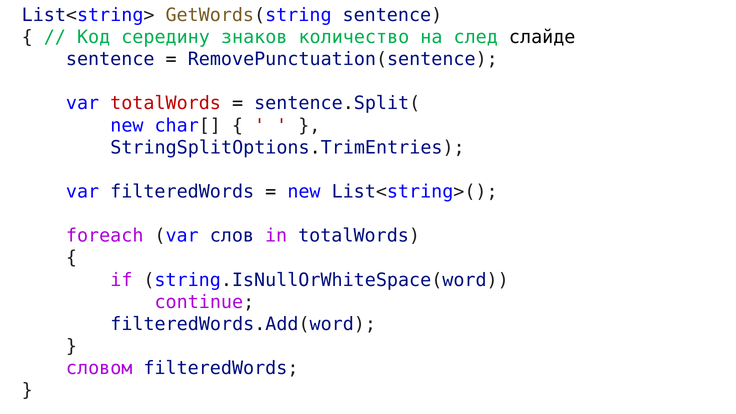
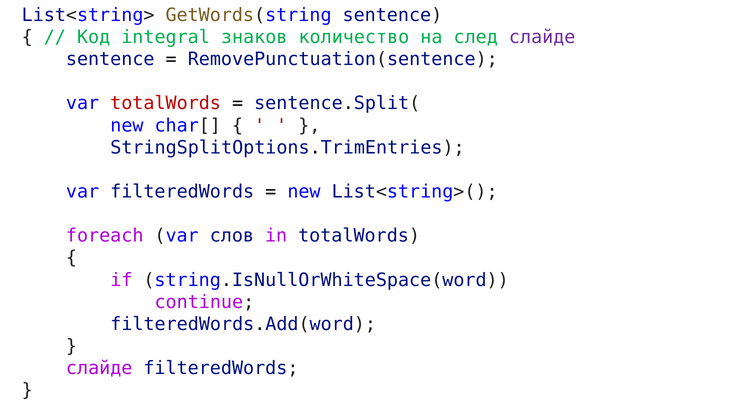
середину: середину -> integral
слайде at (542, 37) colour: black -> purple
словом at (99, 368): словом -> слайде
